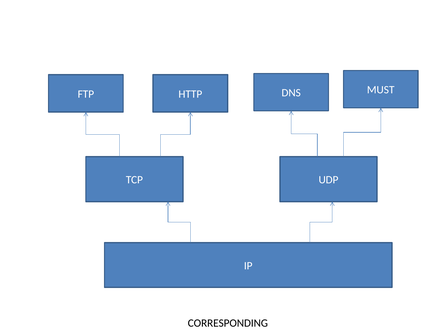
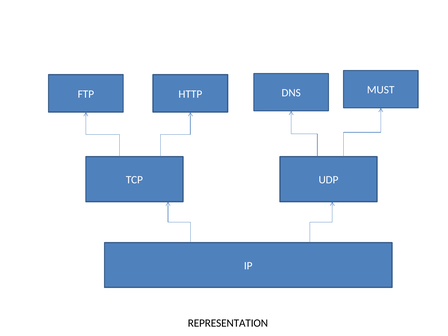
CORRESPONDING: CORRESPONDING -> REPRESENTATION
